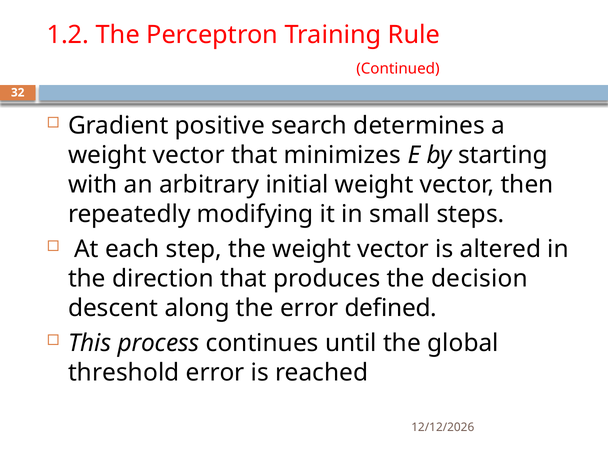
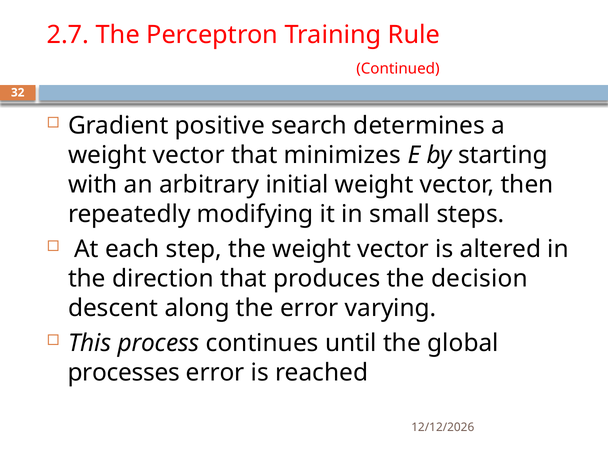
1.2: 1.2 -> 2.7
defined: defined -> varying
threshold: threshold -> processes
